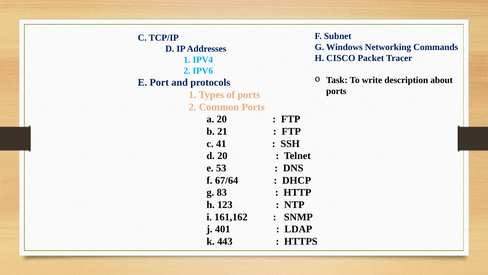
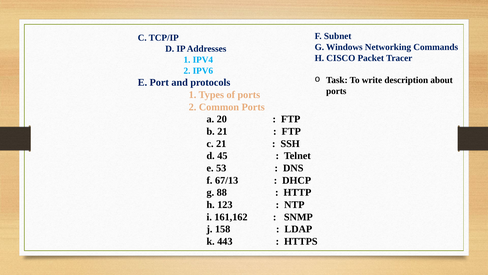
c 41: 41 -> 21
d 20: 20 -> 45
67/64: 67/64 -> 67/13
83: 83 -> 88
401: 401 -> 158
